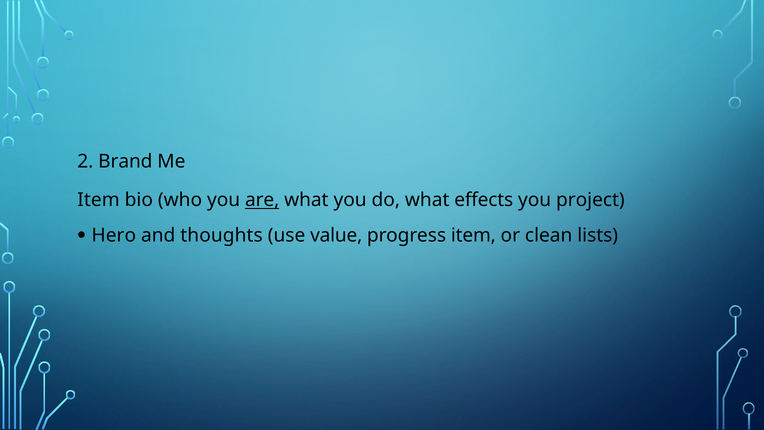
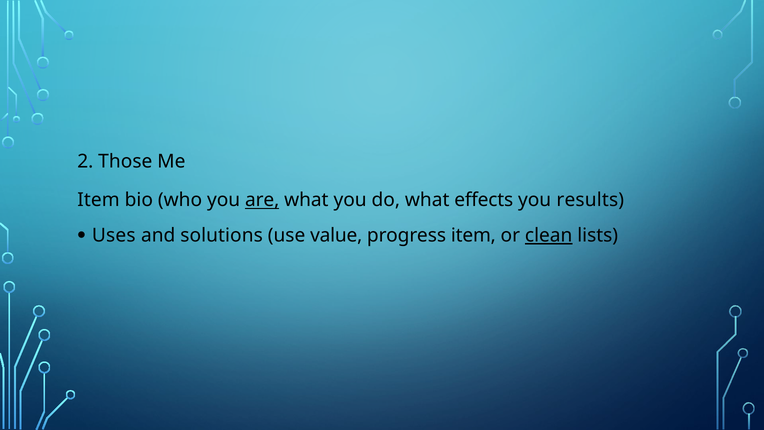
Brand: Brand -> Those
project: project -> results
Hero: Hero -> Uses
thoughts: thoughts -> solutions
clean underline: none -> present
